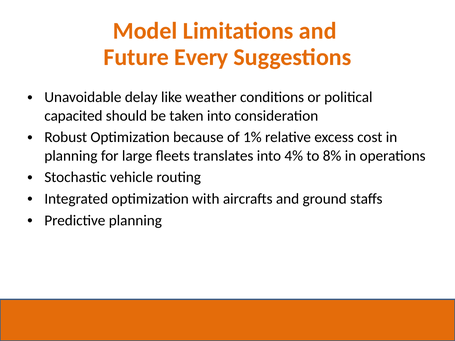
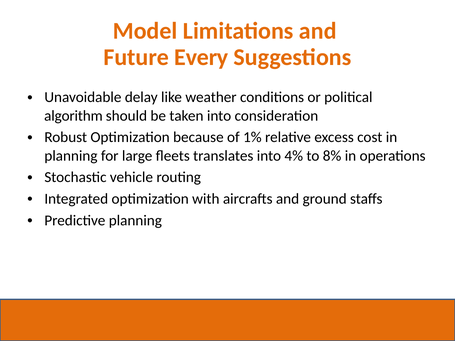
capacited: capacited -> algorithm
